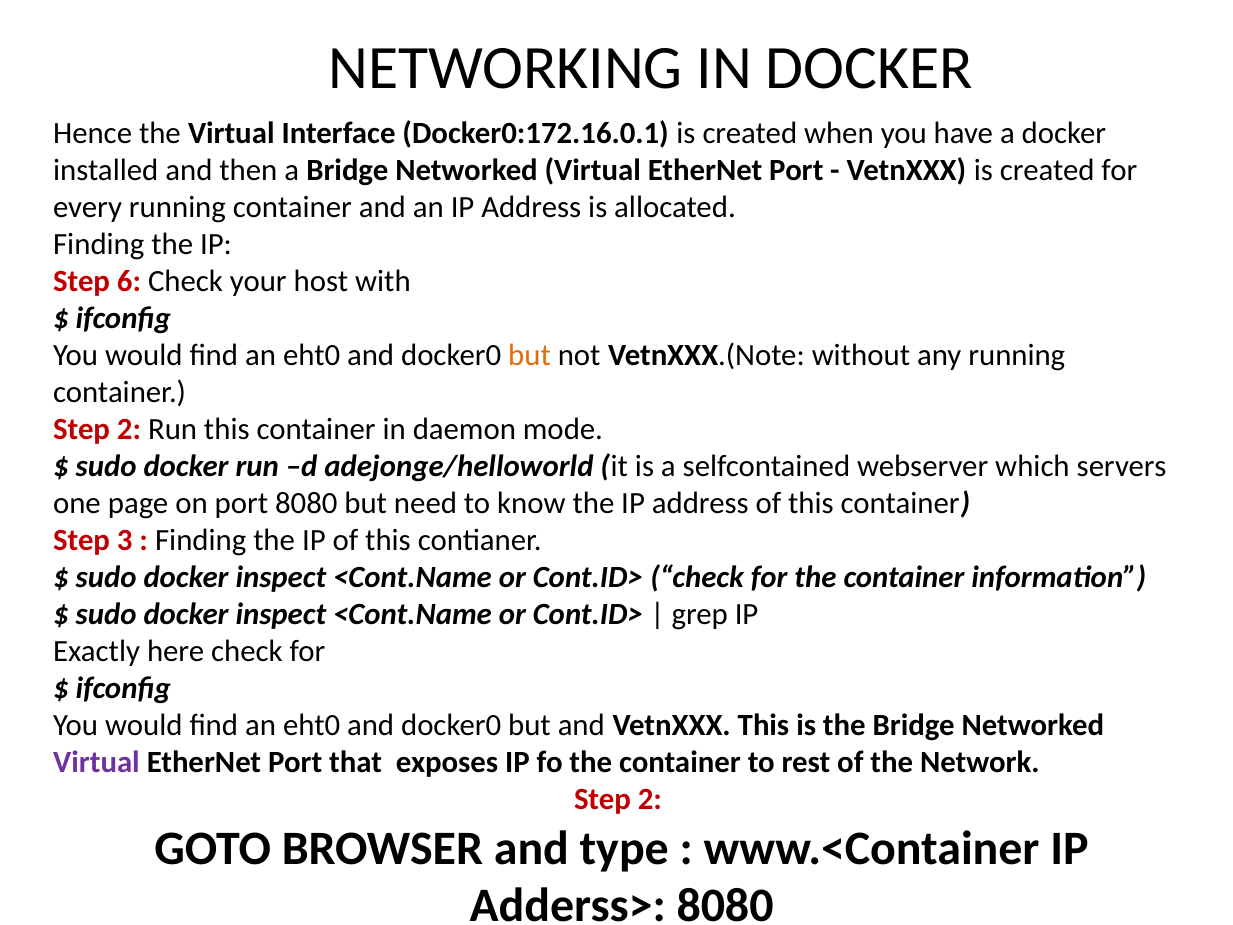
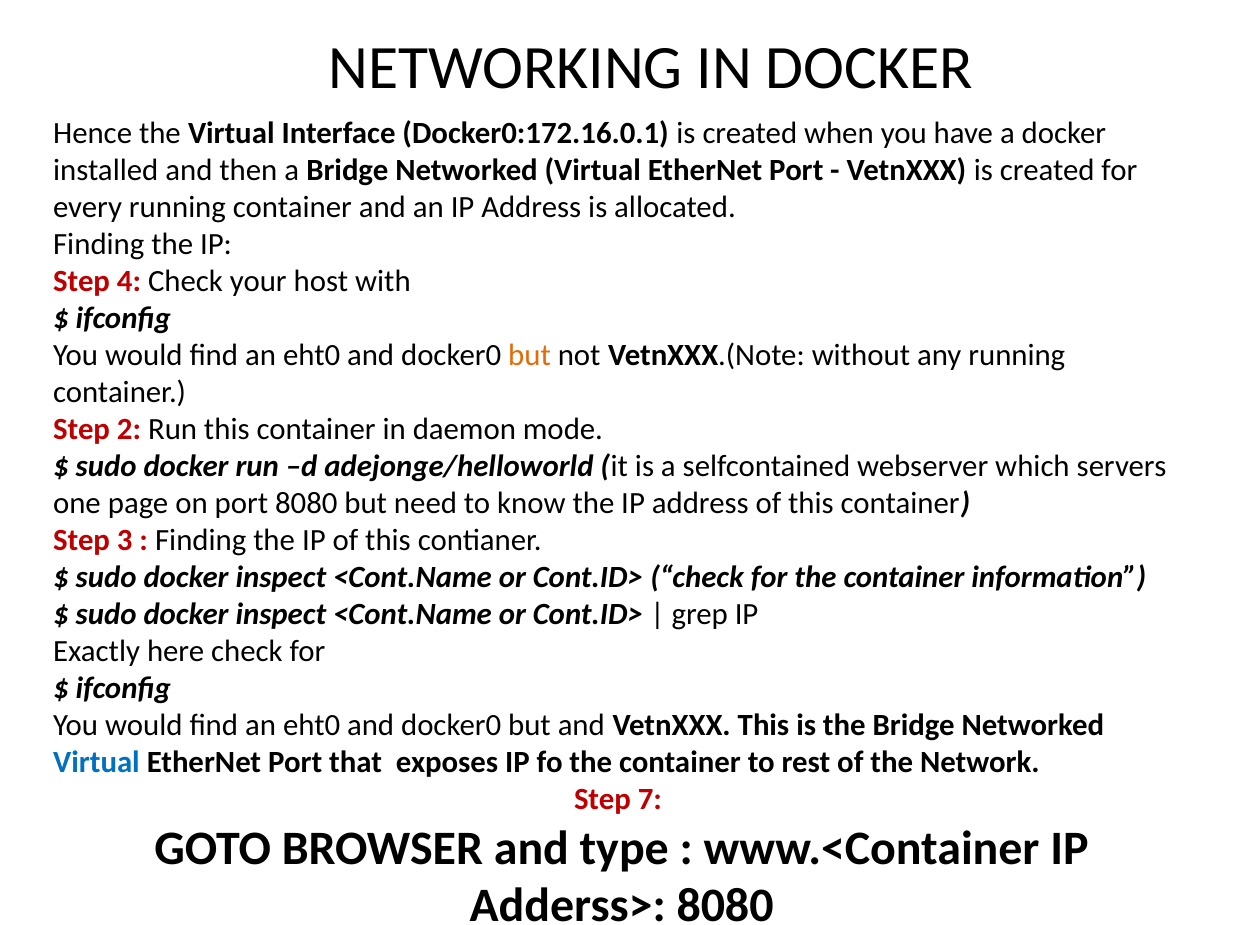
6: 6 -> 4
Virtual at (97, 762) colour: purple -> blue
2 at (650, 799): 2 -> 7
